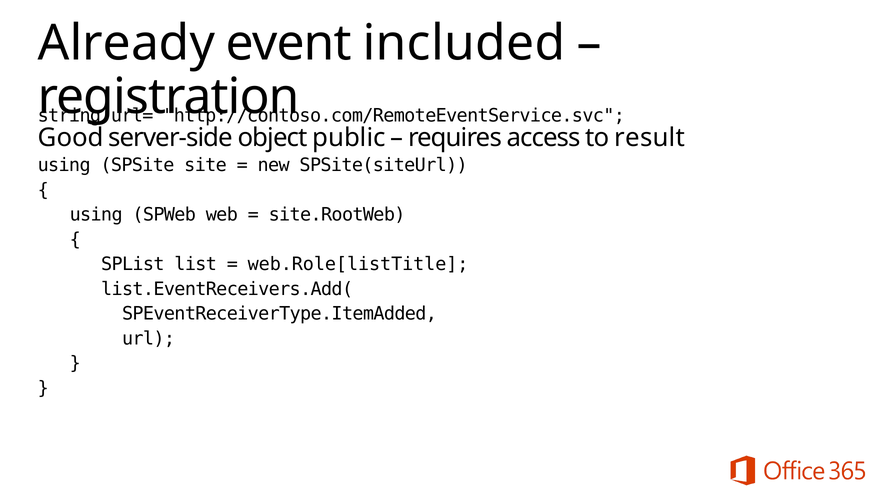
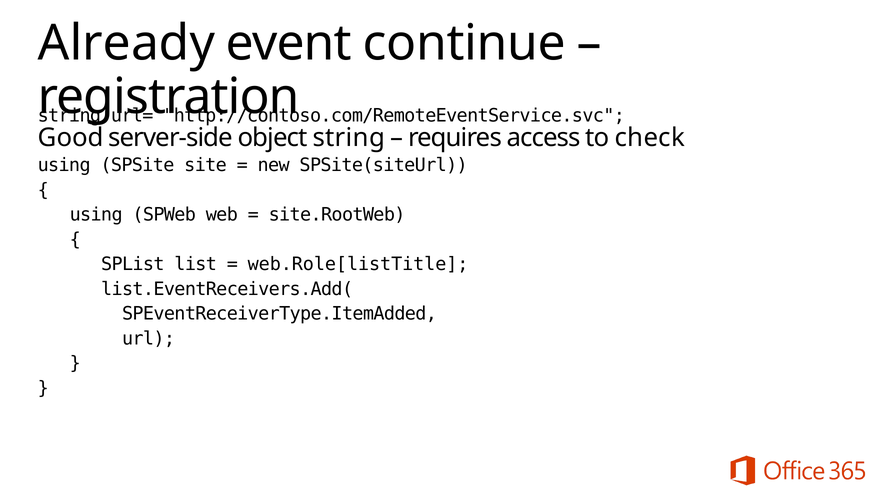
included: included -> continue
object public: public -> string
result: result -> check
